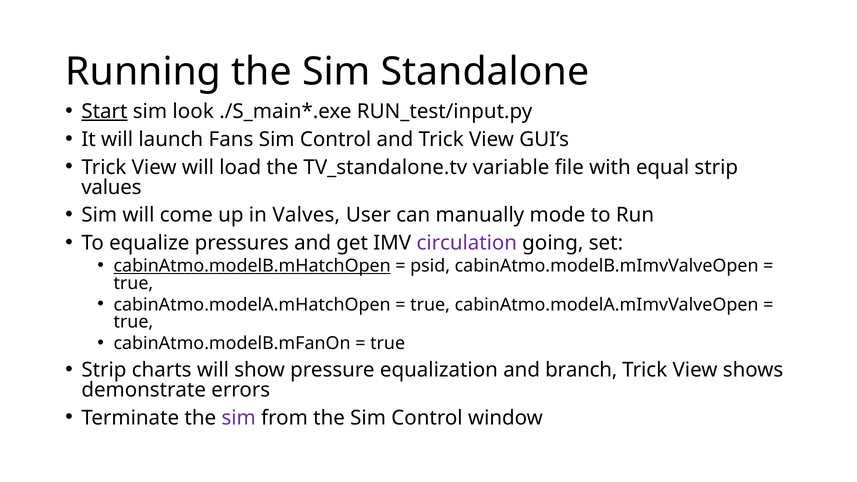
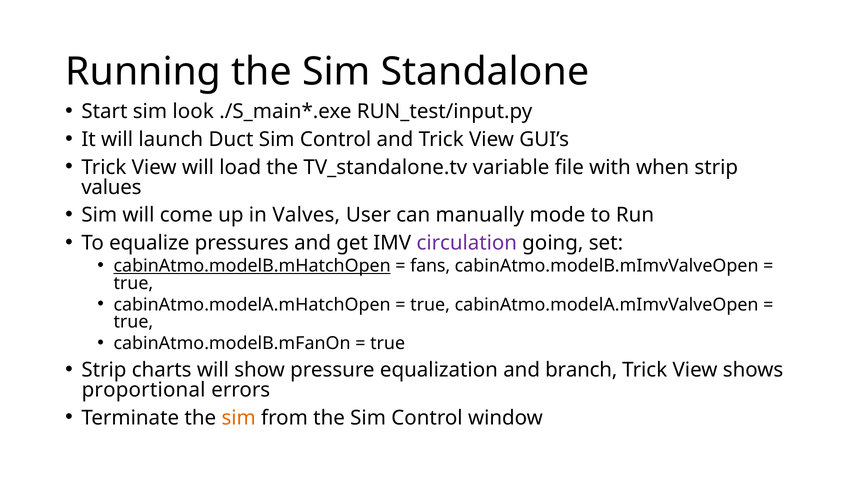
Start underline: present -> none
Fans: Fans -> Duct
equal: equal -> when
psid: psid -> fans
demonstrate: demonstrate -> proportional
sim at (239, 418) colour: purple -> orange
